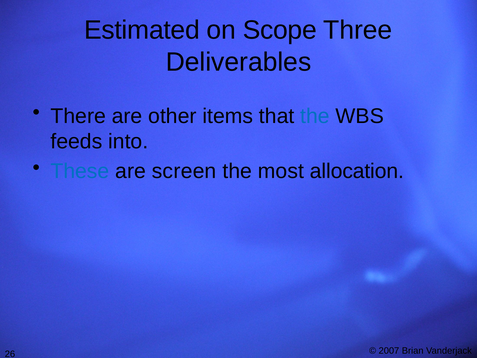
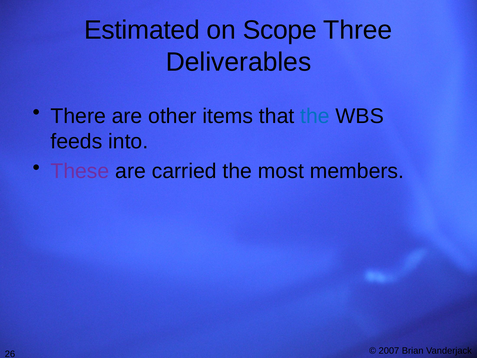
These colour: blue -> purple
screen: screen -> carried
allocation: allocation -> members
